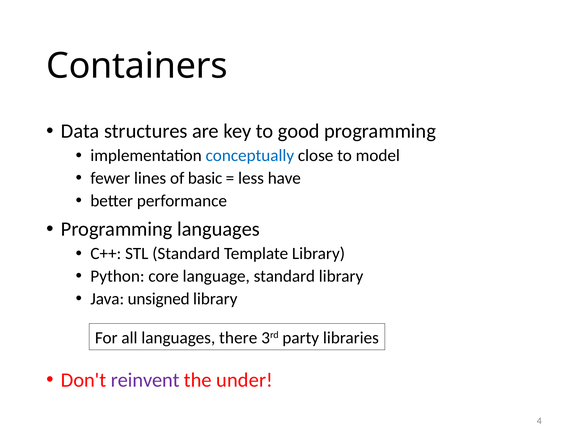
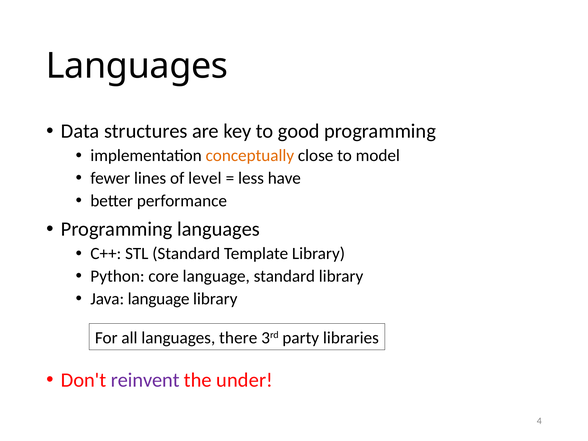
Containers at (137, 66): Containers -> Languages
conceptually colour: blue -> orange
basic: basic -> level
Java unsigned: unsigned -> language
